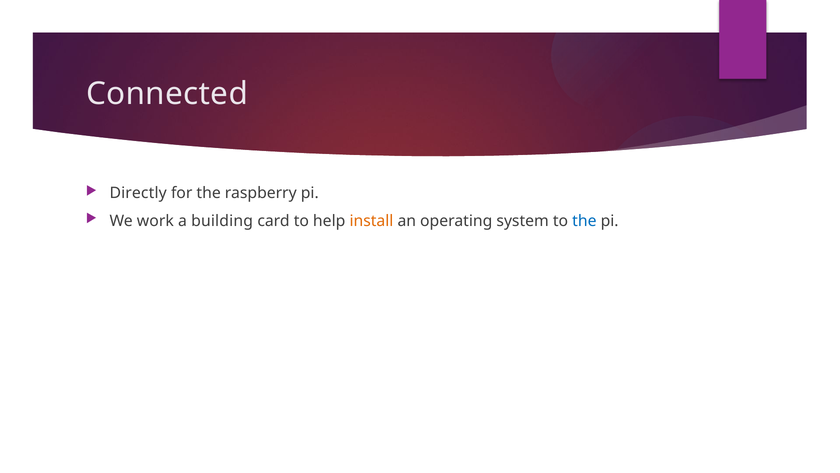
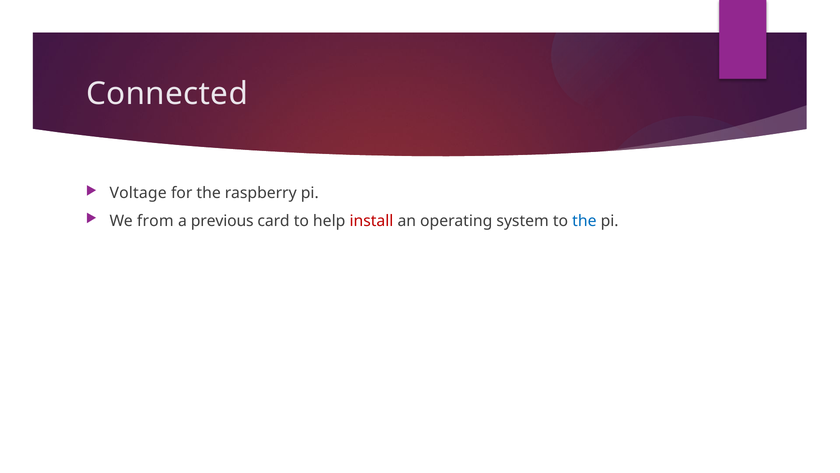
Directly: Directly -> Voltage
work: work -> from
building: building -> previous
install colour: orange -> red
